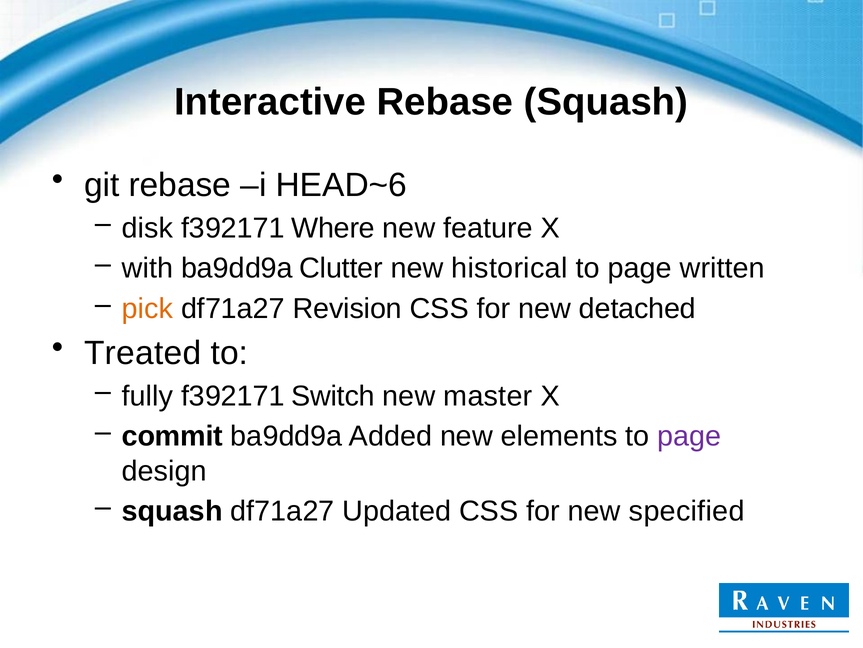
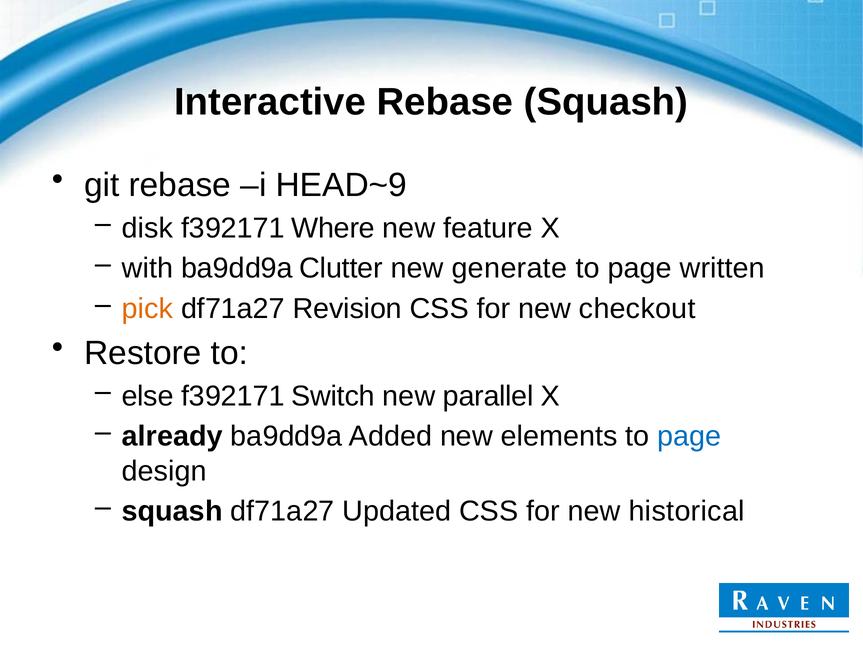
HEAD~6: HEAD~6 -> HEAD~9
historical: historical -> generate
detached: detached -> checkout
Treated: Treated -> Restore
fully: fully -> else
master: master -> parallel
commit: commit -> already
page at (689, 436) colour: purple -> blue
specified: specified -> historical
